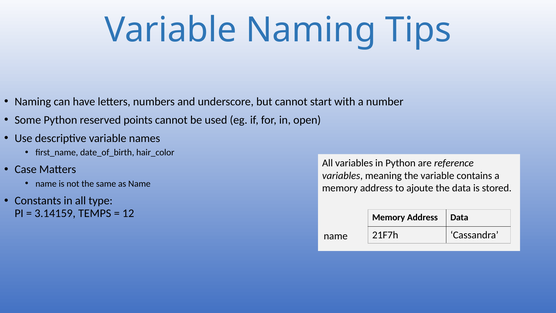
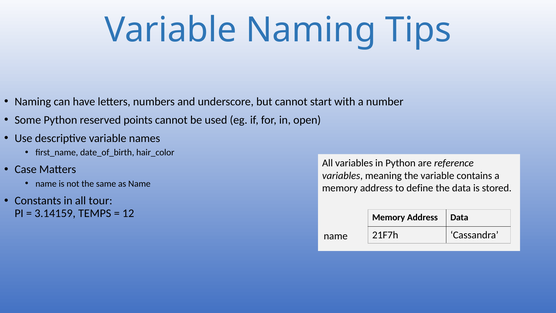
ajoute: ajoute -> define
type: type -> tour
